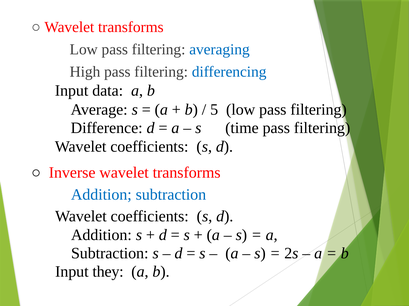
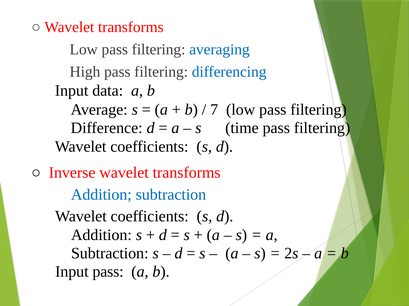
5: 5 -> 7
Input they: they -> pass
